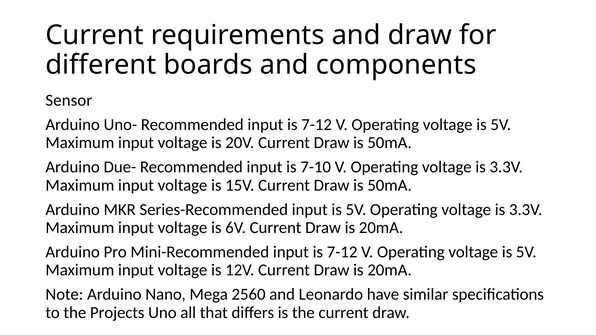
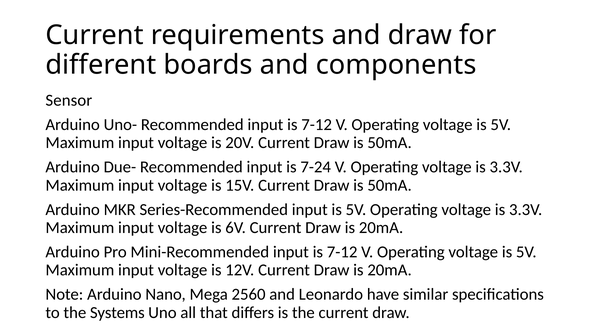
7-10: 7-10 -> 7-24
Projects: Projects -> Systems
